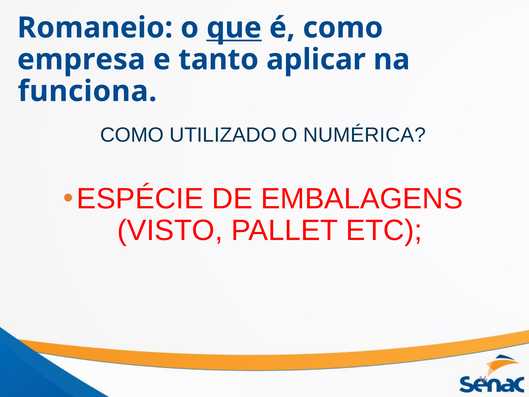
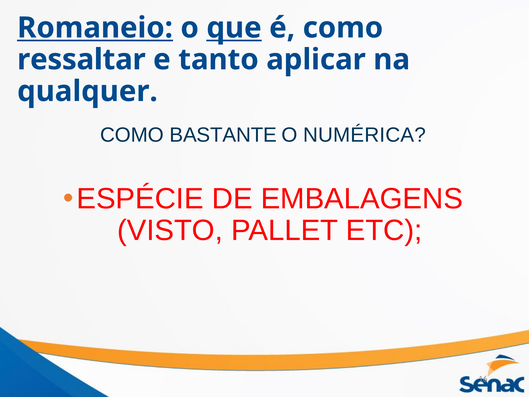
Romaneio underline: none -> present
empresa: empresa -> ressaltar
funciona: funciona -> qualquer
UTILIZADO: UTILIZADO -> BASTANTE
